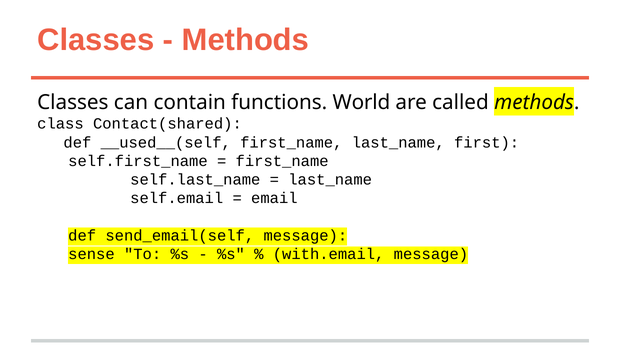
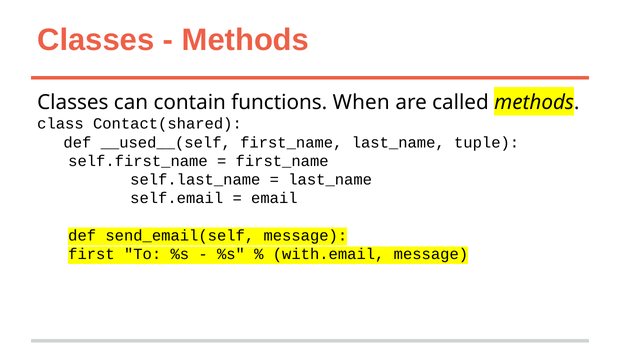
World: World -> When
first: first -> tuple
sense: sense -> first
